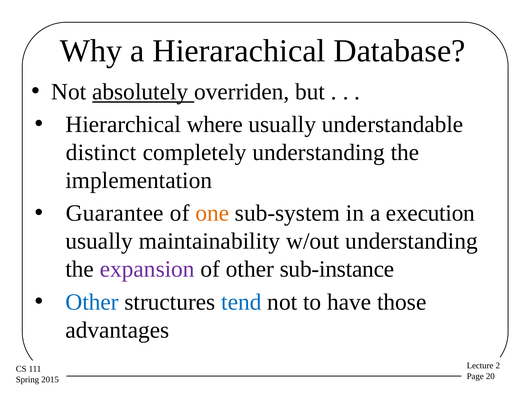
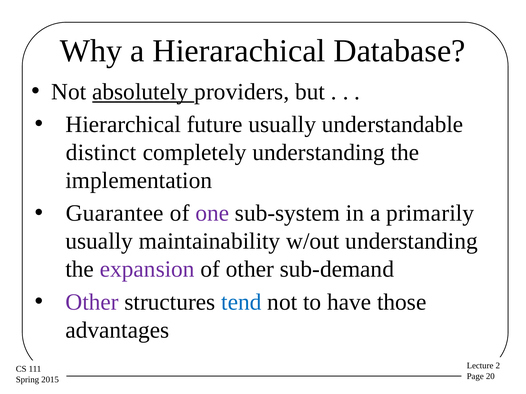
overriden: overriden -> providers
where: where -> future
one colour: orange -> purple
execution: execution -> primarily
sub-instance: sub-instance -> sub-demand
Other at (92, 302) colour: blue -> purple
